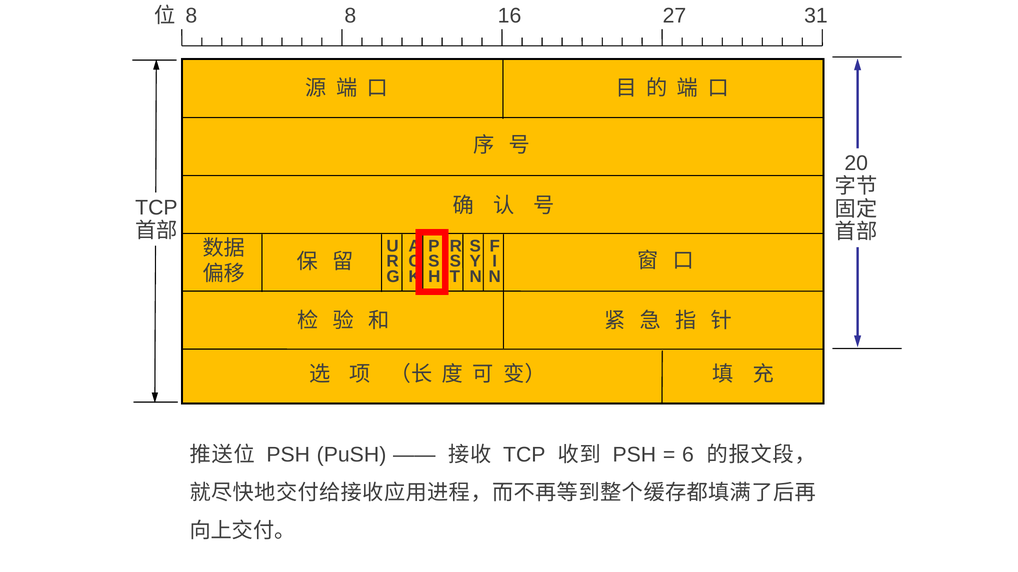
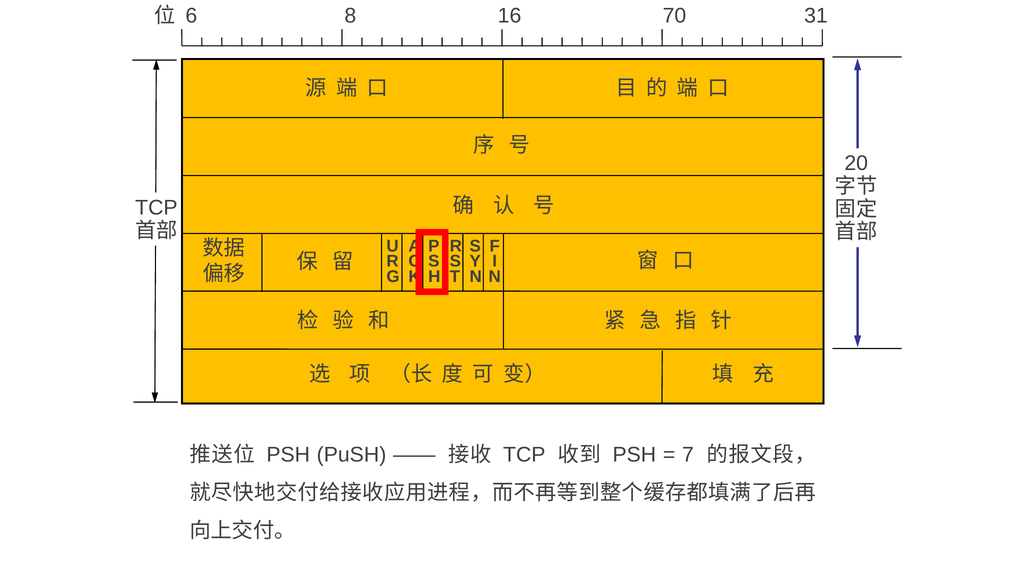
8 at (191, 16): 8 -> 6
27: 27 -> 70
6: 6 -> 7
